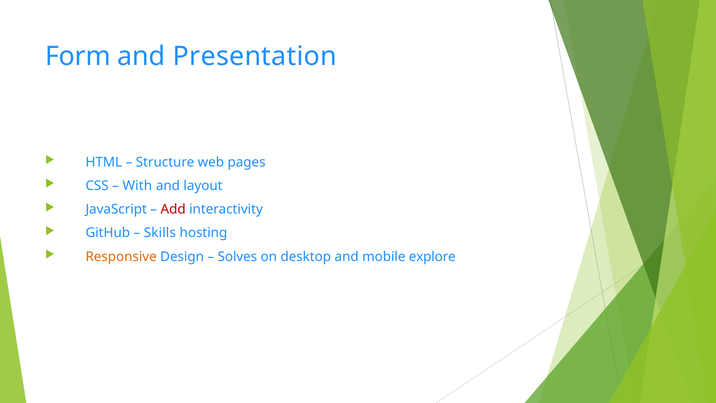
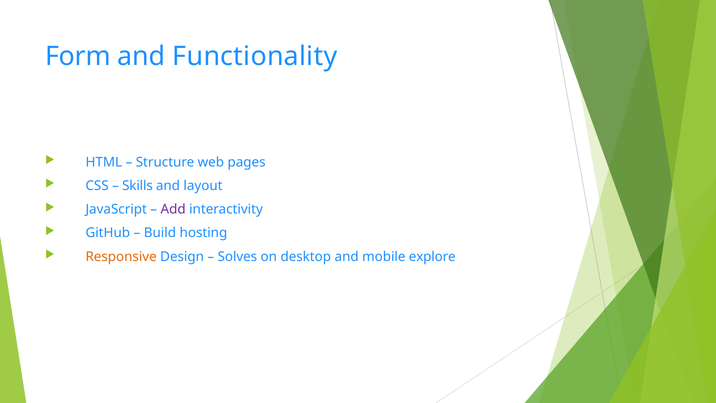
Presentation: Presentation -> Functionality
With: With -> Skills
Add colour: red -> purple
Skills: Skills -> Build
